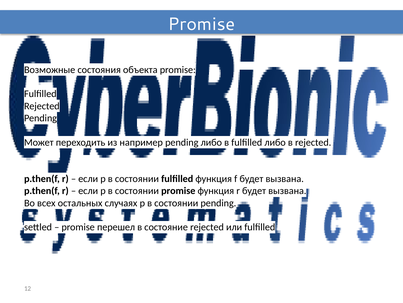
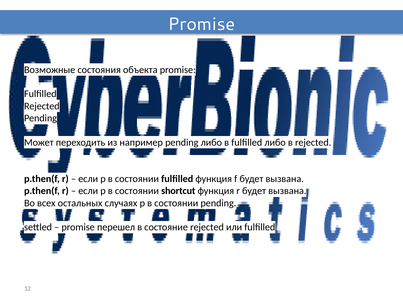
состоянии promise: promise -> shortcut
